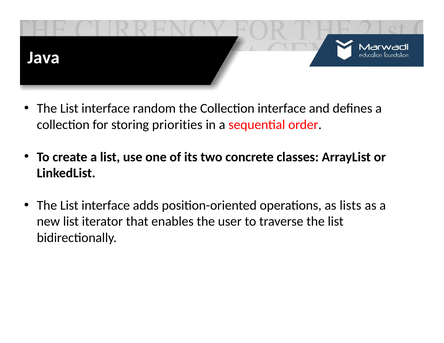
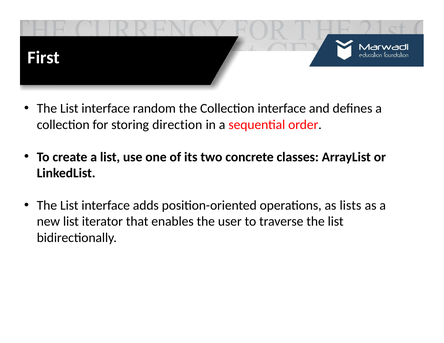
Java: Java -> First
priorities: priorities -> direction
